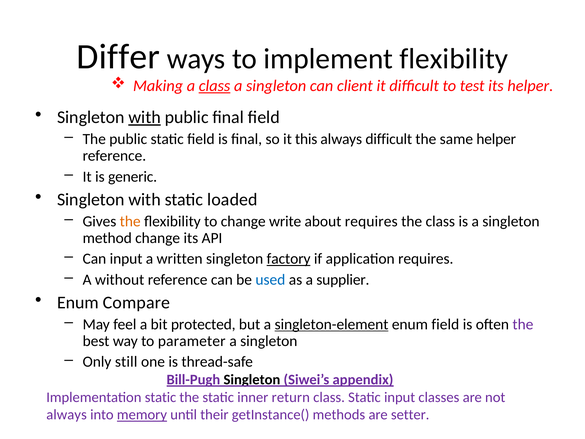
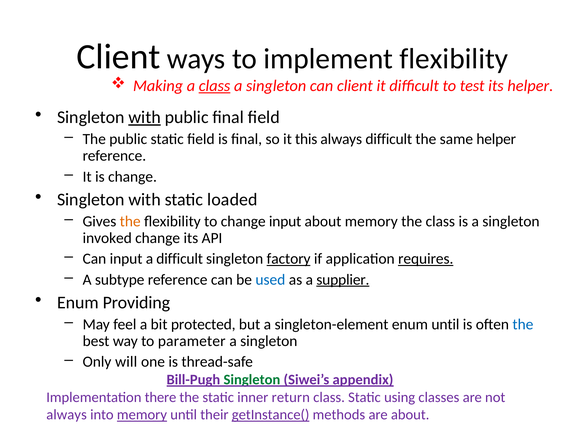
Differ at (118, 57): Differ -> Client
is generic: generic -> change
change write: write -> input
about requires: requires -> memory
method: method -> invoked
a written: written -> difficult
requires at (426, 259) underline: none -> present
without: without -> subtype
supplier underline: none -> present
Compare: Compare -> Providing
singleton-element underline: present -> none
enum field: field -> until
the at (523, 324) colour: purple -> blue
still: still -> will
Singleton at (252, 379) colour: black -> green
Implementation static: static -> there
Static input: input -> using
getInstance( underline: none -> present
are setter: setter -> about
